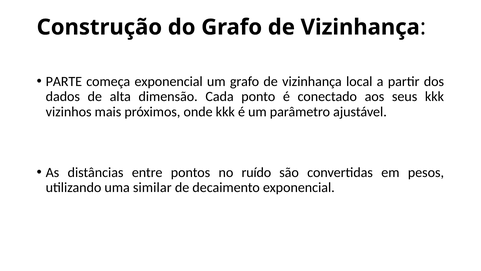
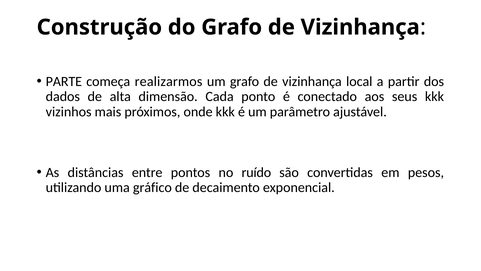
começa exponencial: exponencial -> realizarmos
similar: similar -> gráfico
